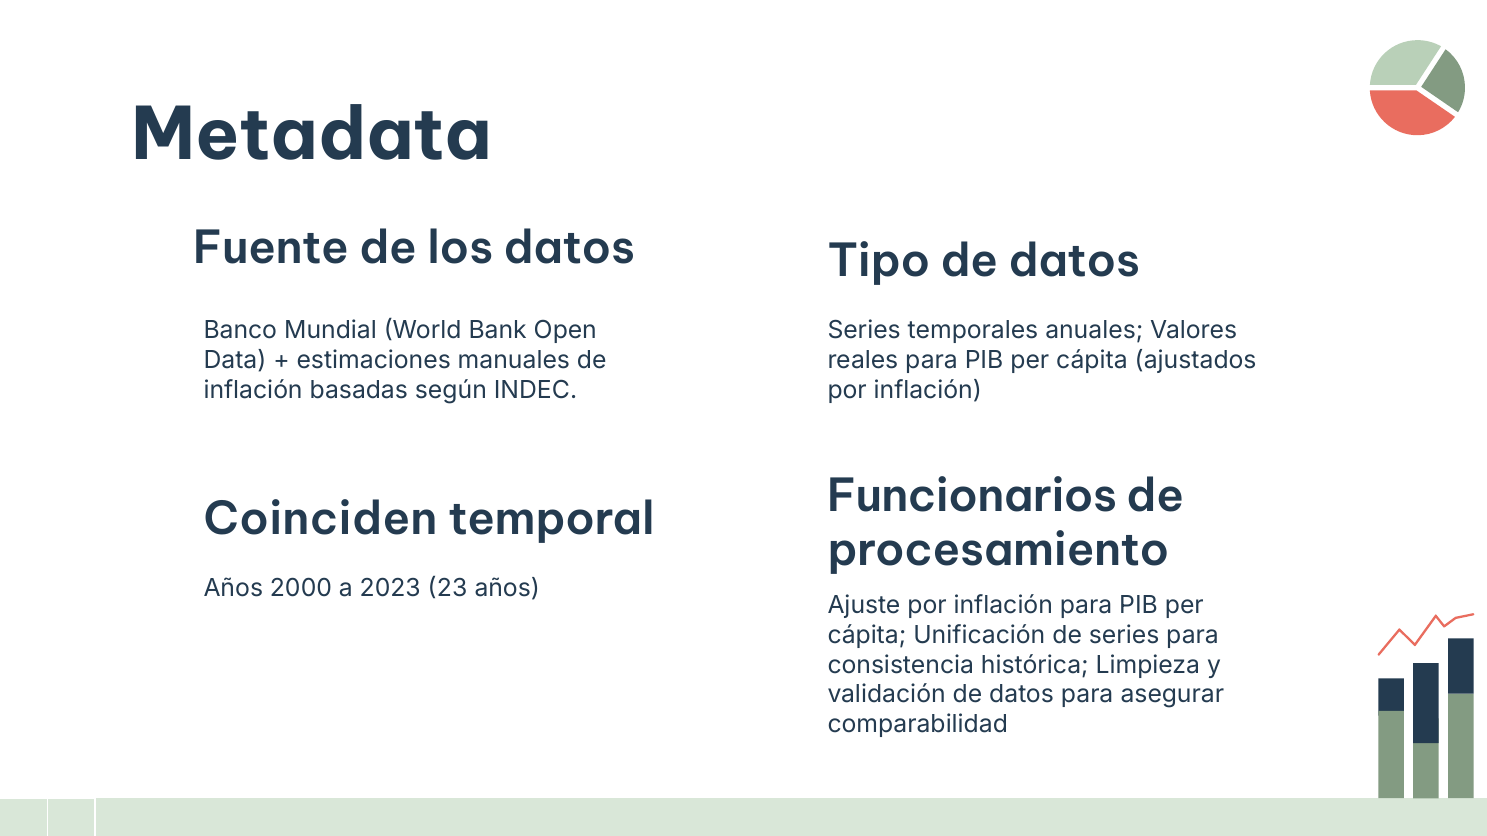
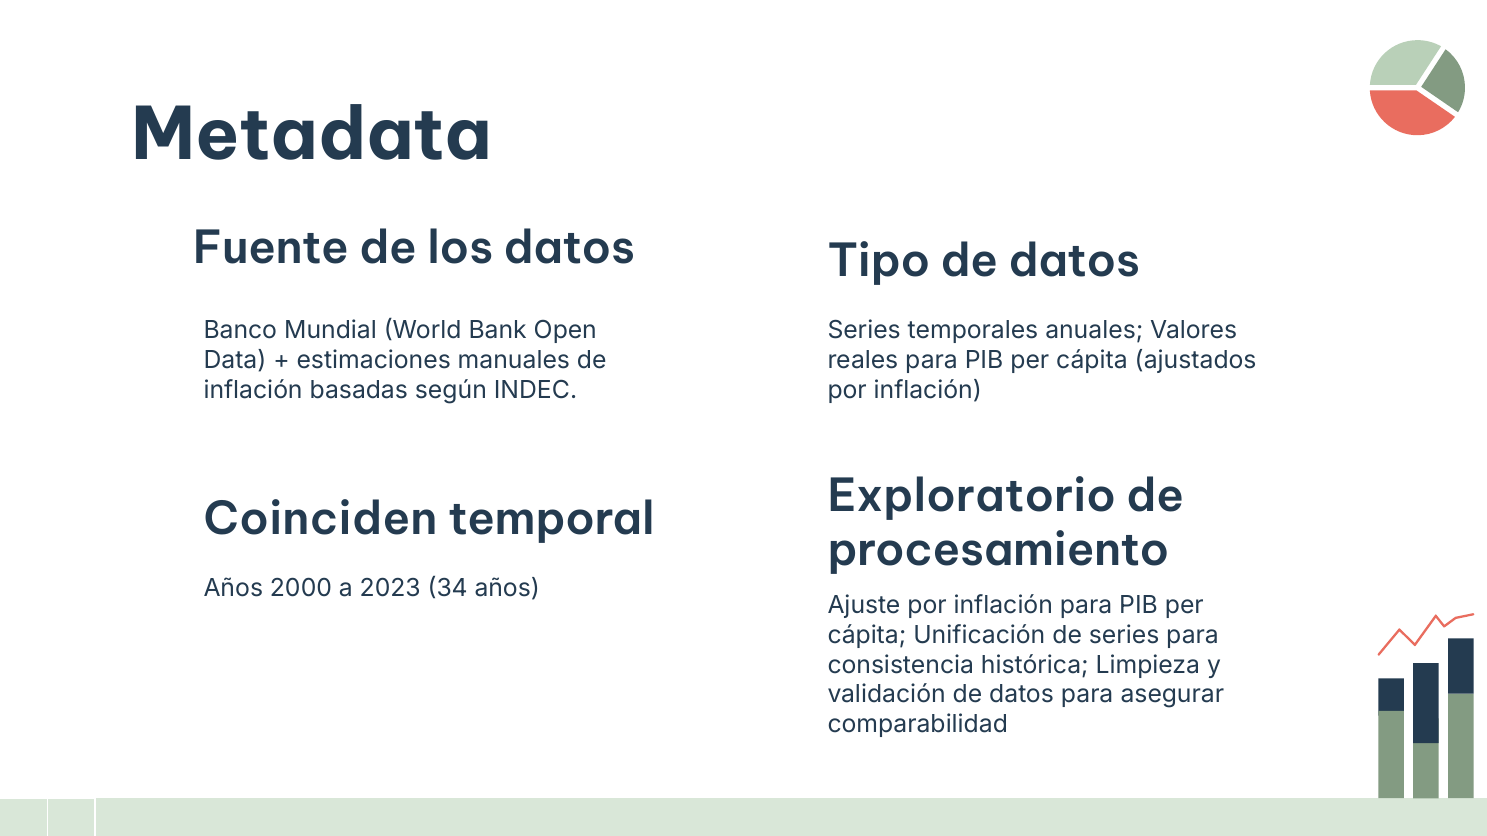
Funcionarios: Funcionarios -> Exploratorio
23: 23 -> 34
